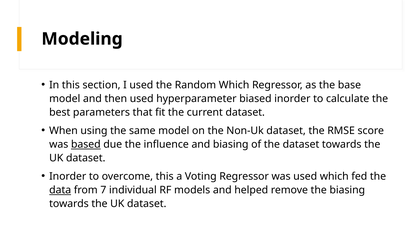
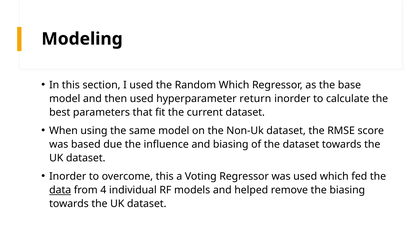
biased: biased -> return
based underline: present -> none
7: 7 -> 4
